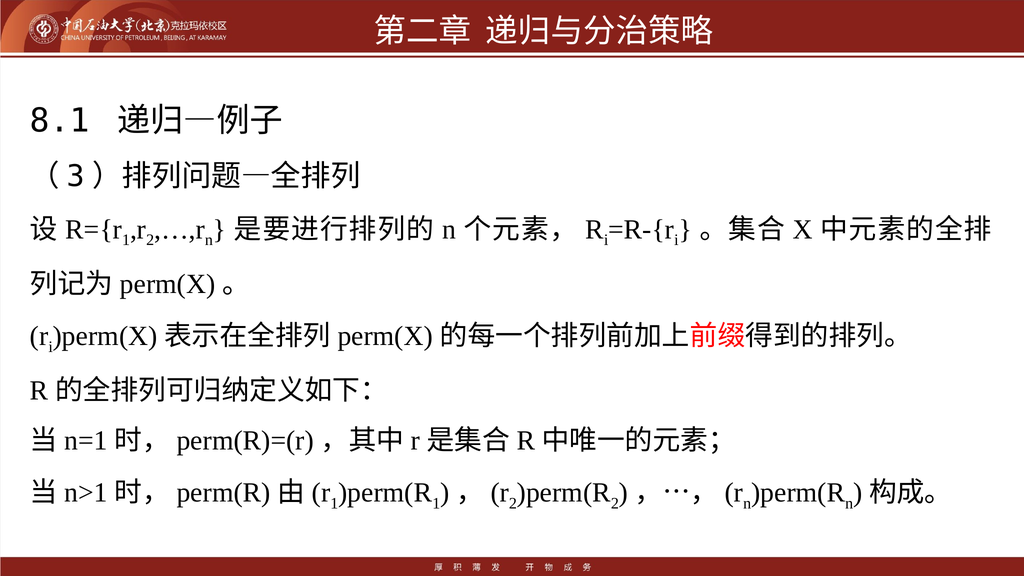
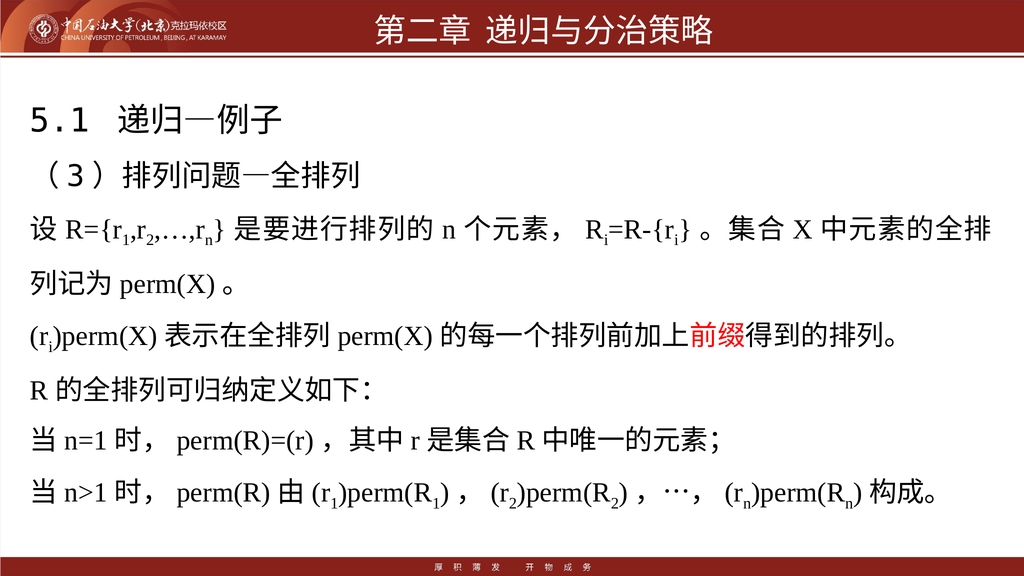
8.1: 8.1 -> 5.1
